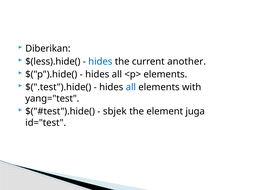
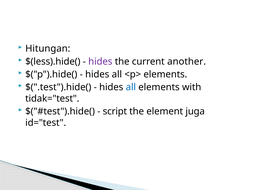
Diberikan: Diberikan -> Hitungan
hides at (100, 61) colour: blue -> purple
yang="test: yang="test -> tidak="test
sbjek: sbjek -> script
